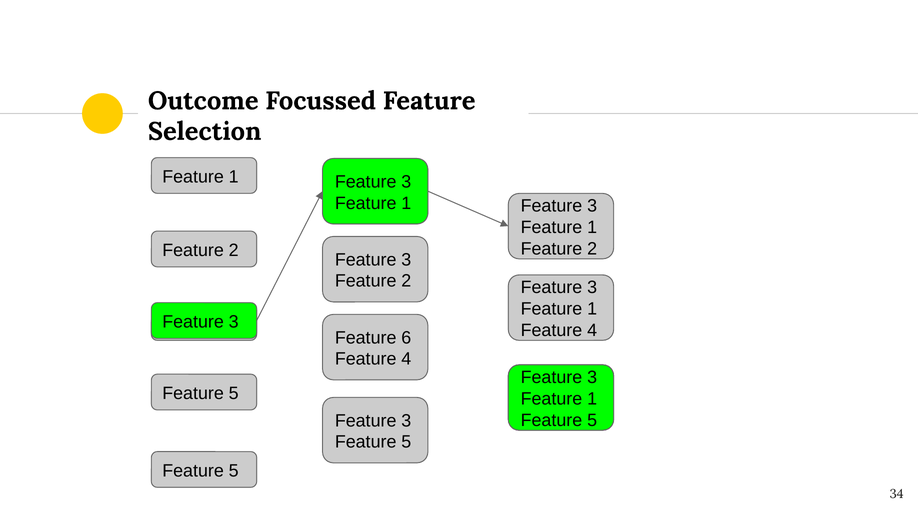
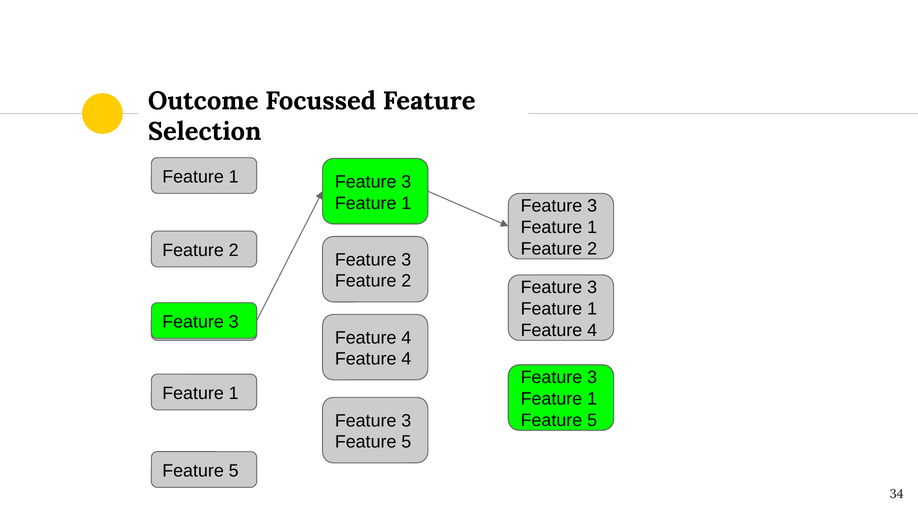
6 at (406, 338): 6 -> 4
5 at (234, 394): 5 -> 1
